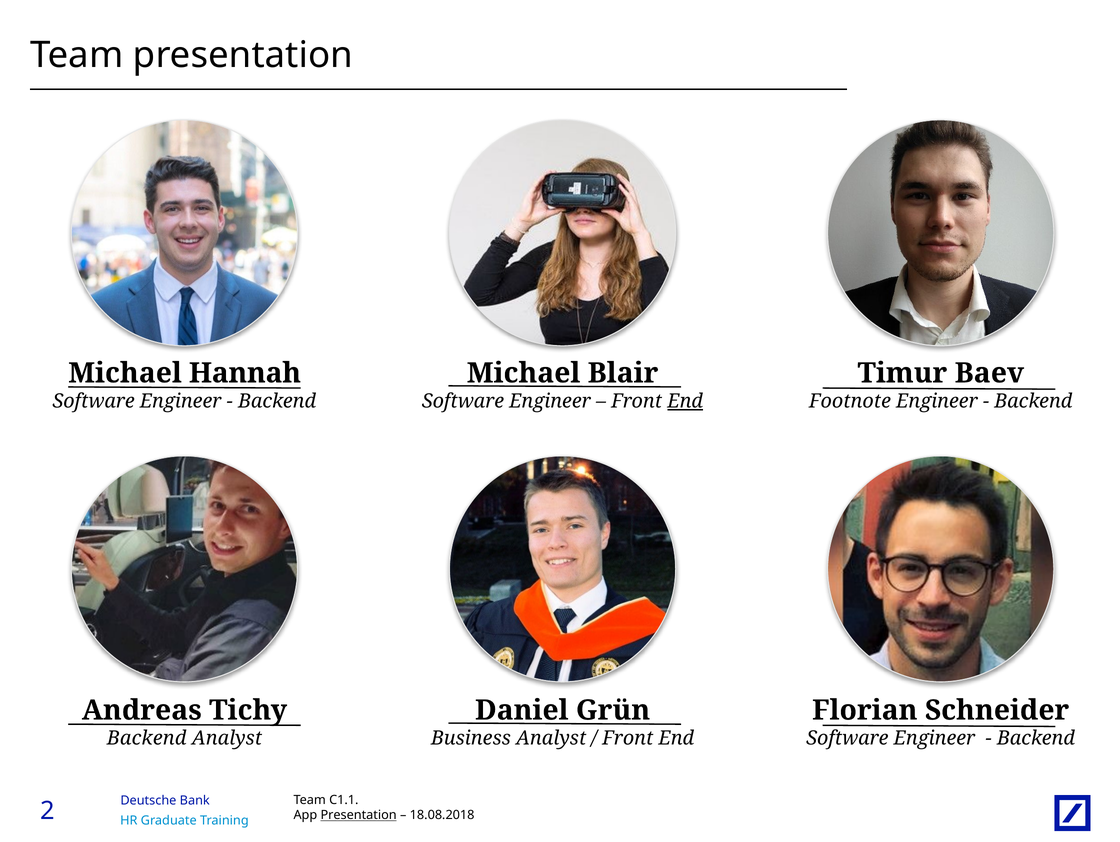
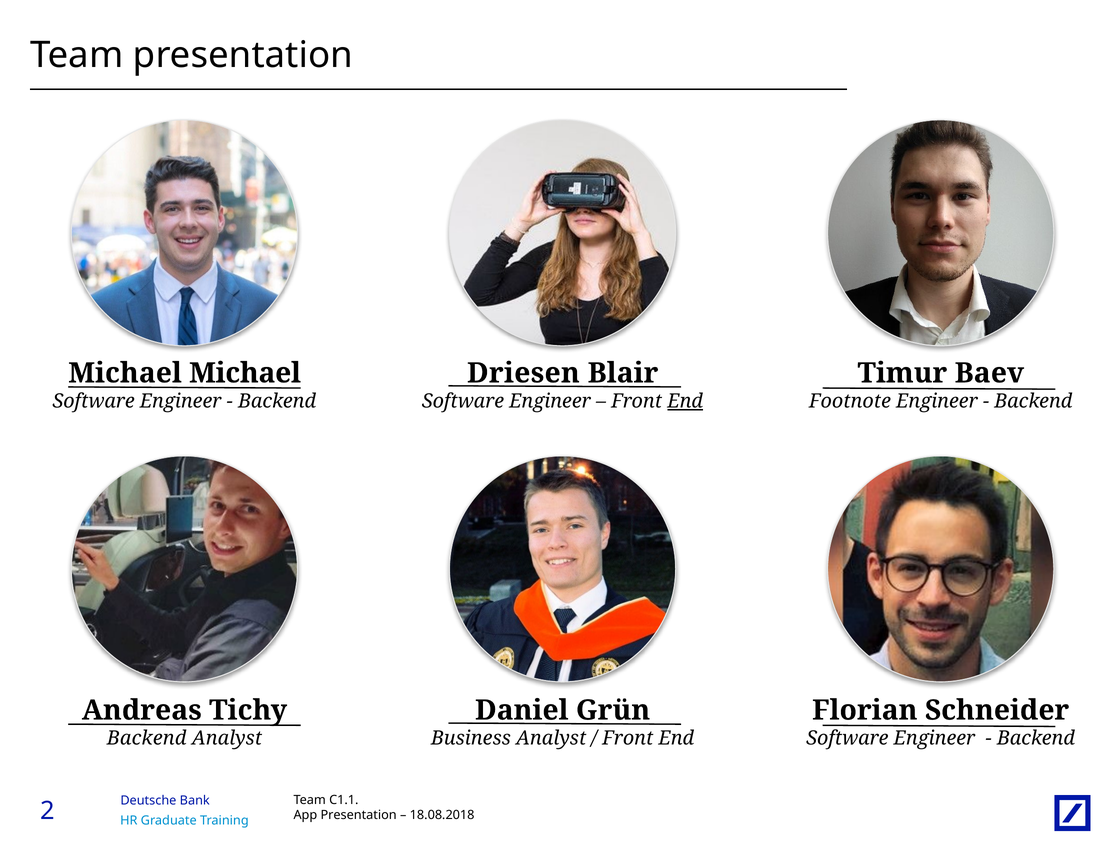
Michael Hannah: Hannah -> Michael
Michael at (524, 373): Michael -> Driesen
Presentation at (359, 816) underline: present -> none
